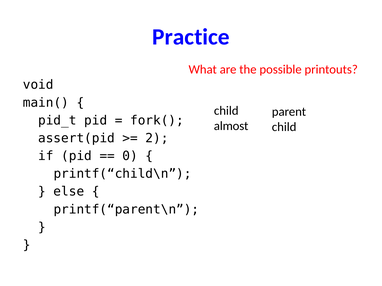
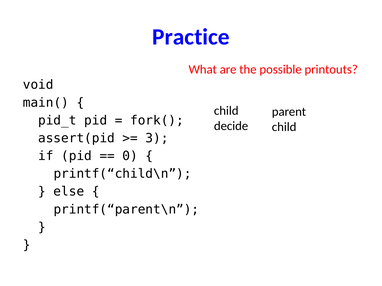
almost: almost -> decide
2: 2 -> 3
